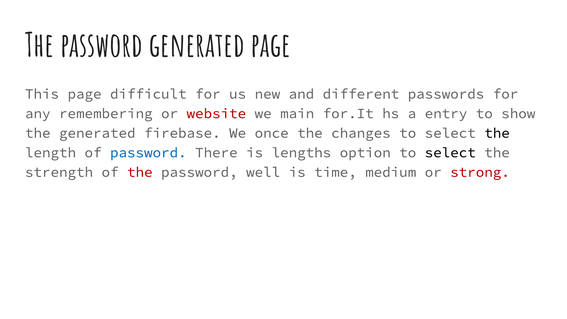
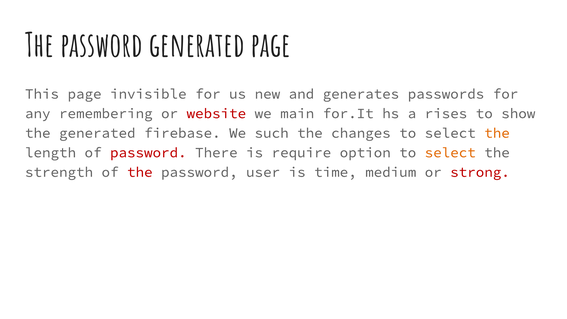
difficult: difficult -> invisible
different: different -> generates
entry: entry -> rises
once: once -> such
the at (497, 133) colour: black -> orange
password at (148, 153) colour: blue -> red
lengths: lengths -> require
select at (450, 153) colour: black -> orange
well: well -> user
